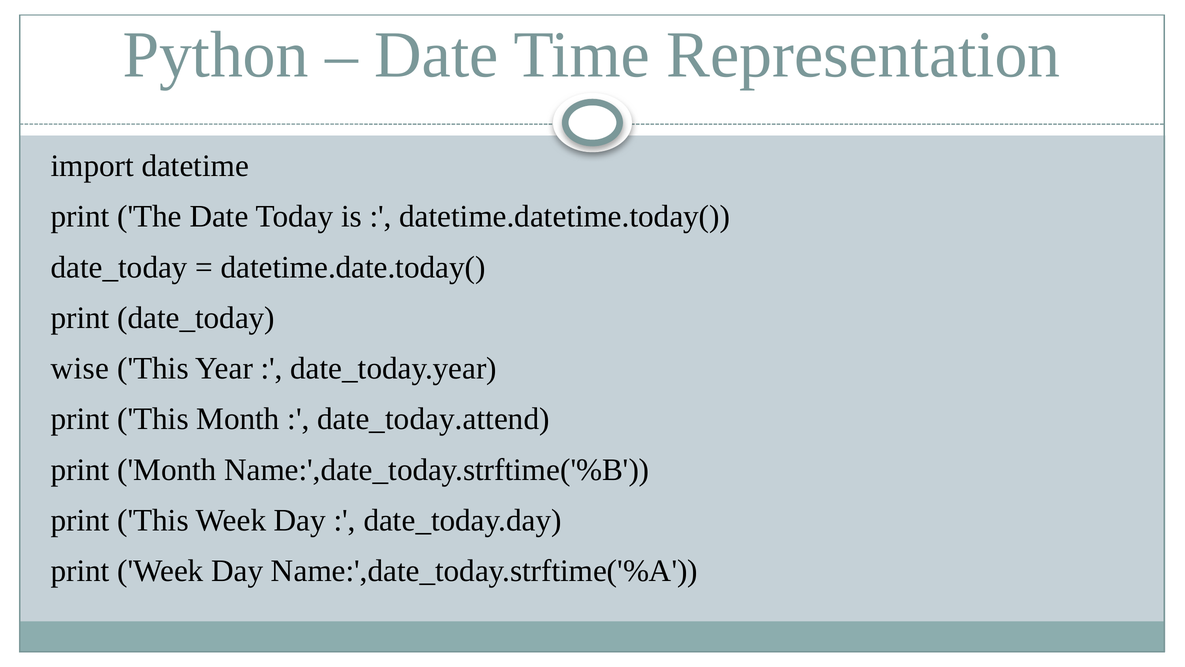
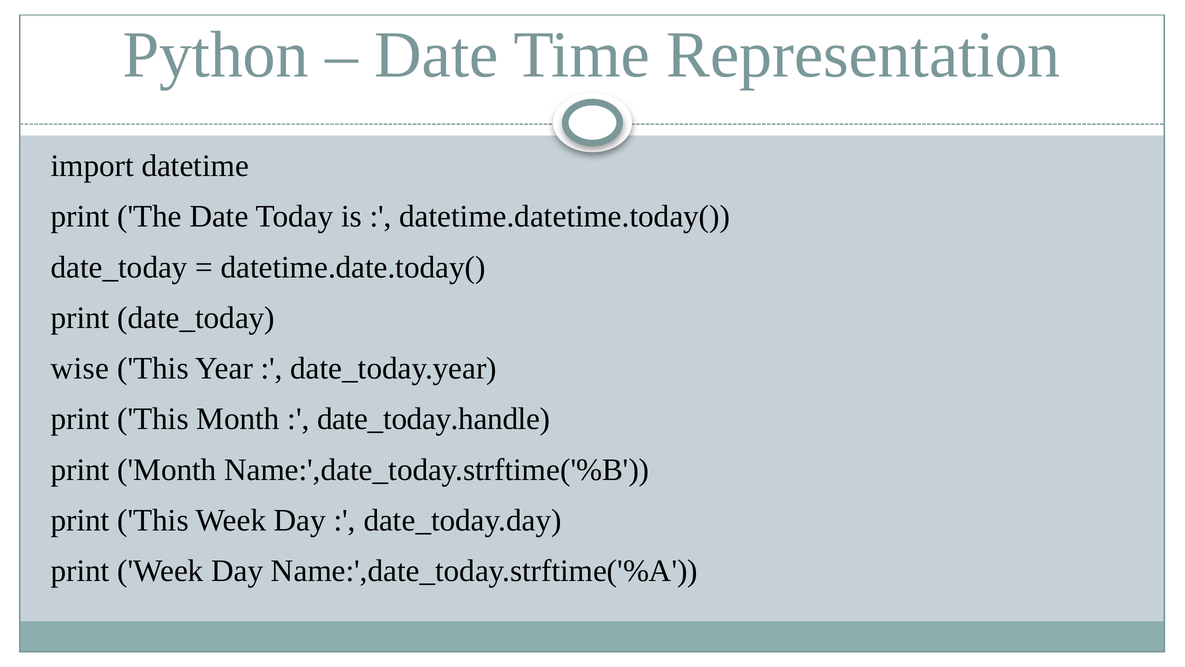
date_today.attend: date_today.attend -> date_today.handle
